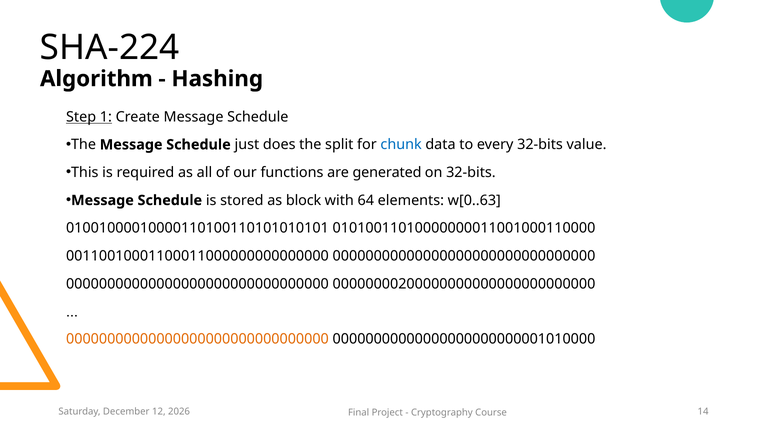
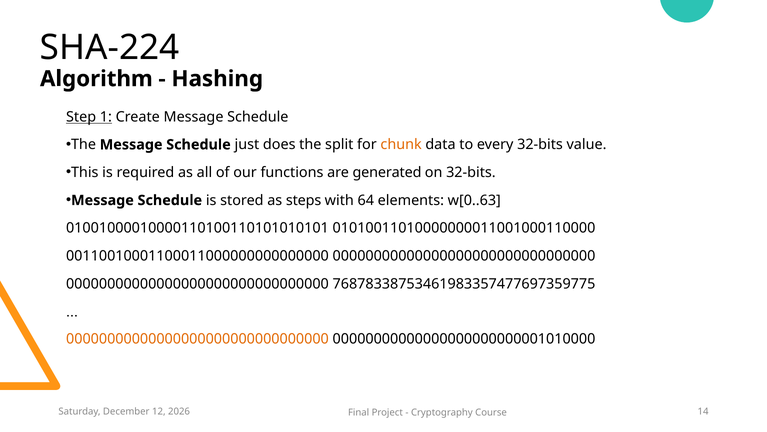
chunk colour: blue -> orange
block: block -> steps
00000000200000000000000000000000: 00000000200000000000000000000000 -> 76878338753461983357477697359775
